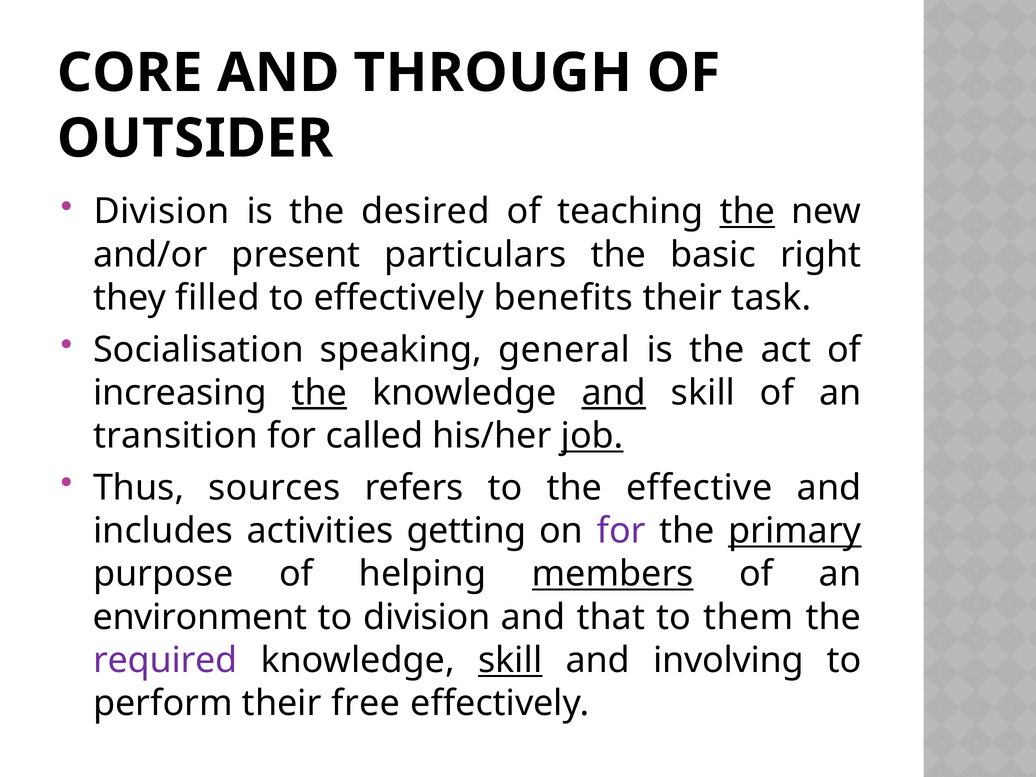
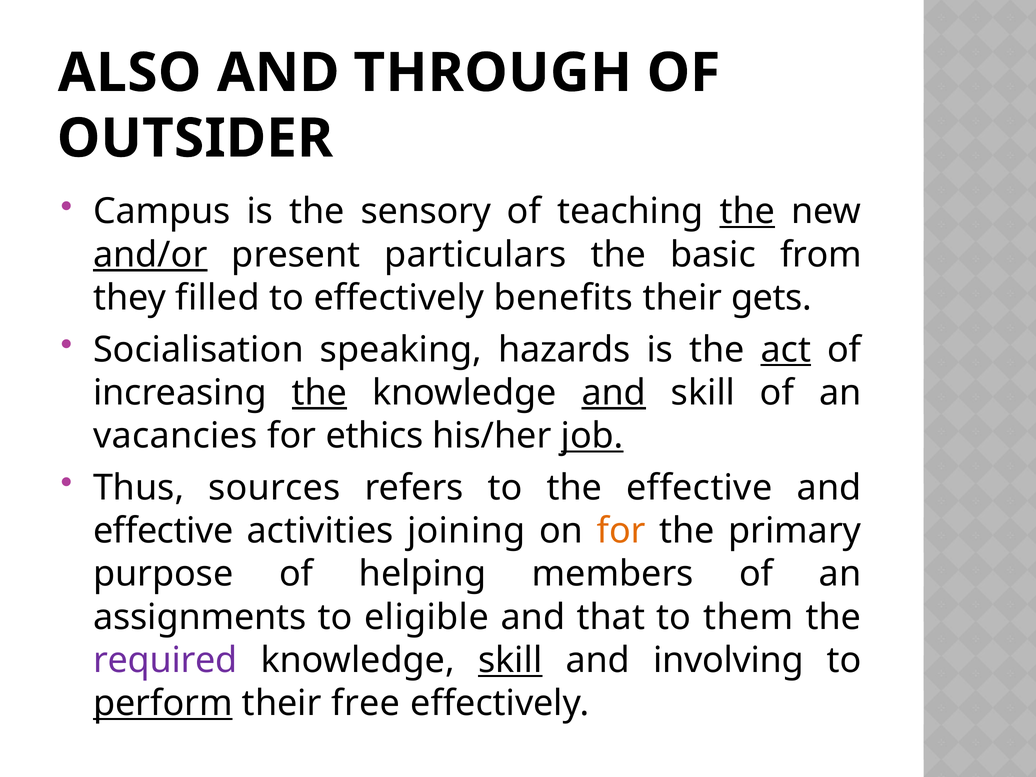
CORE: CORE -> ALSO
Division at (162, 212): Division -> Campus
desired: desired -> sensory
and/or underline: none -> present
right: right -> from
task: task -> gets
general: general -> hazards
act underline: none -> present
transition: transition -> vacancies
called: called -> ethics
includes at (163, 531): includes -> effective
getting: getting -> joining
for at (621, 531) colour: purple -> orange
primary underline: present -> none
members underline: present -> none
environment: environment -> assignments
to division: division -> eligible
perform underline: none -> present
